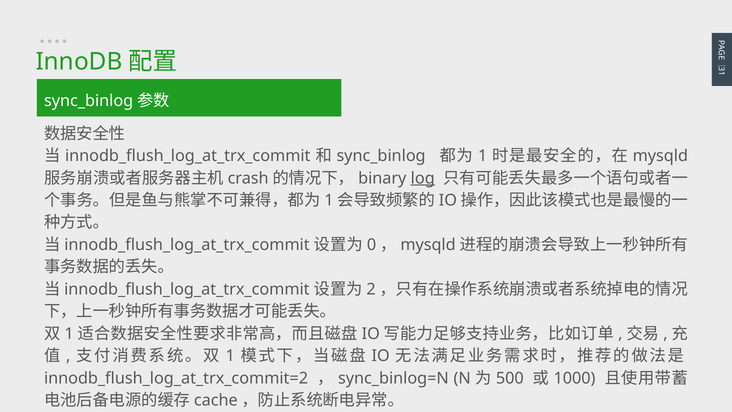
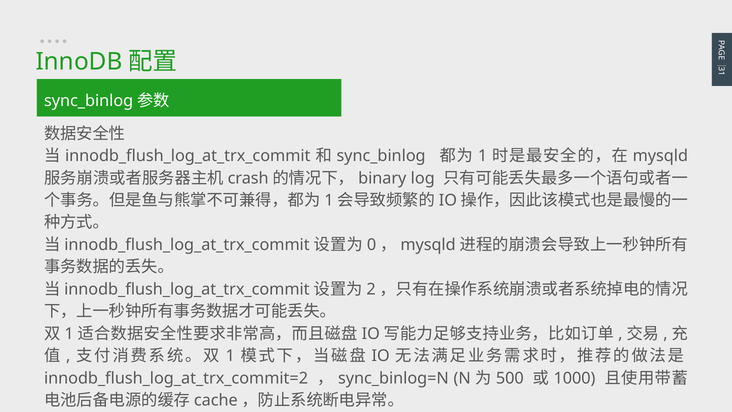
log underline: present -> none
